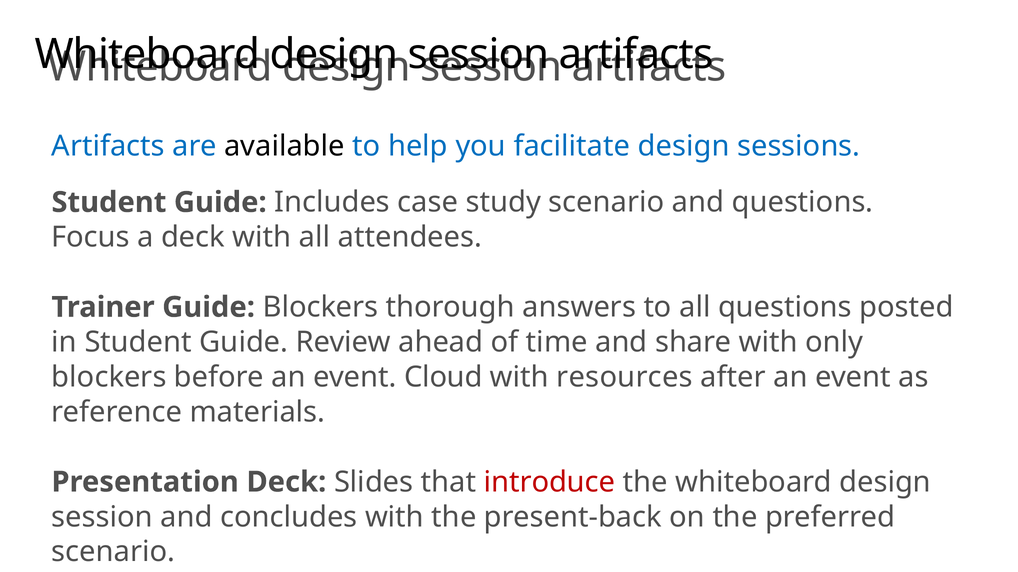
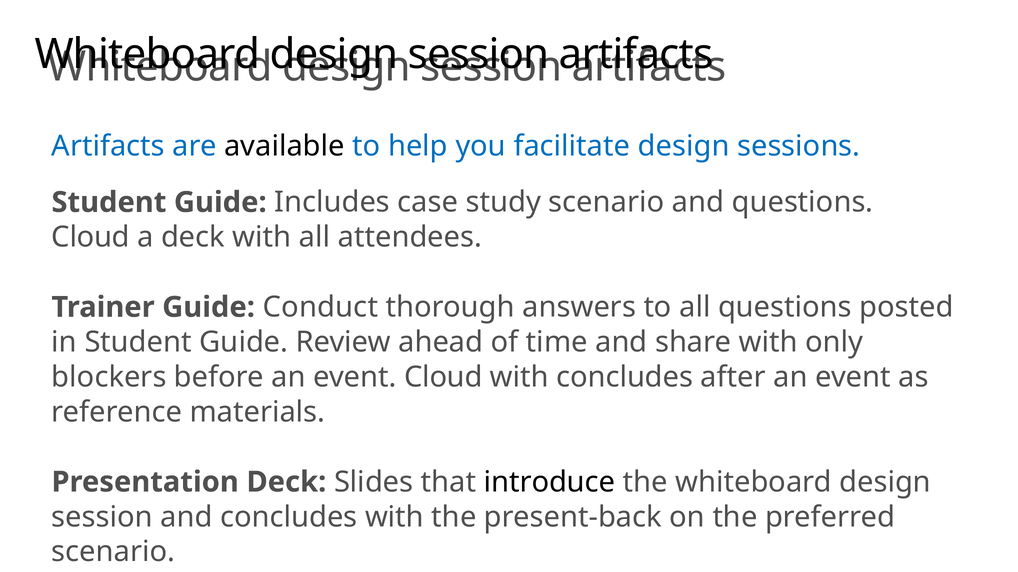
Focus at (91, 238): Focus -> Cloud
Guide Blockers: Blockers -> Conduct
with resources: resources -> concludes
introduce colour: red -> black
